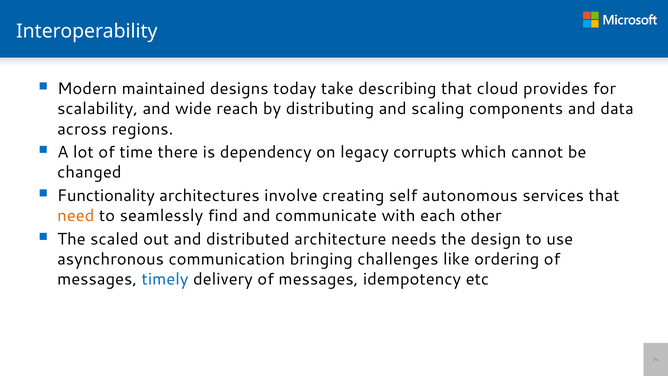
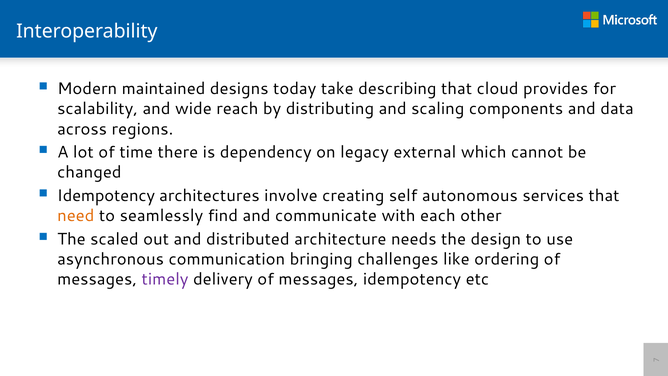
corrupts: corrupts -> external
Functionality at (106, 196): Functionality -> Idempotency
timely colour: blue -> purple
